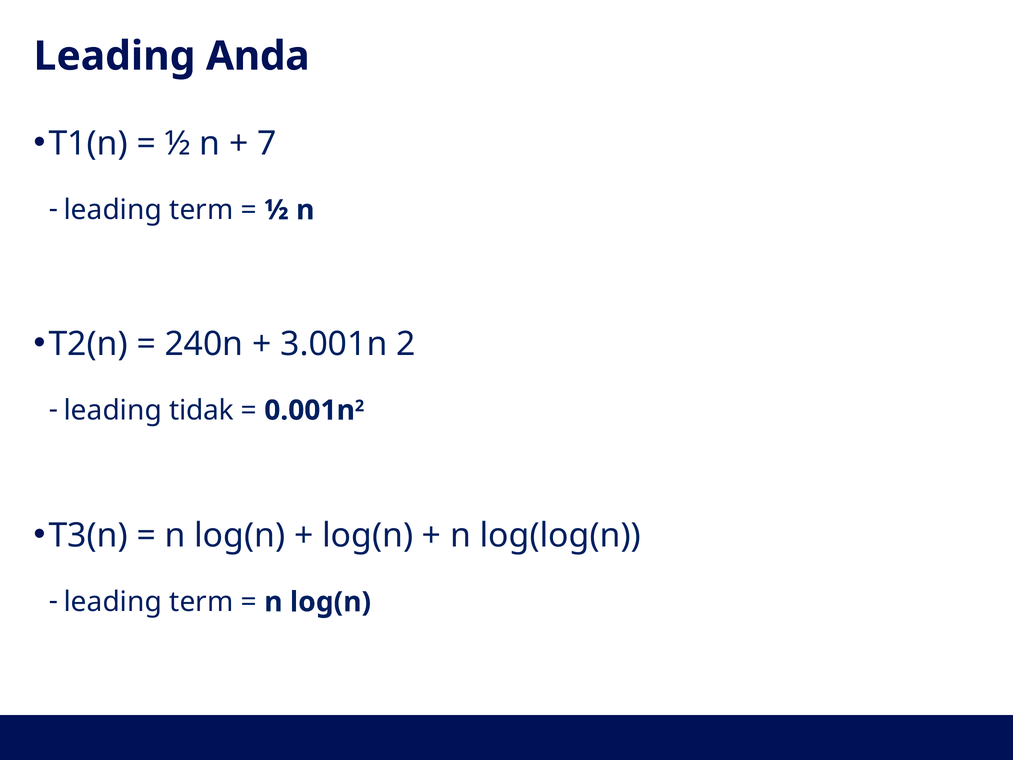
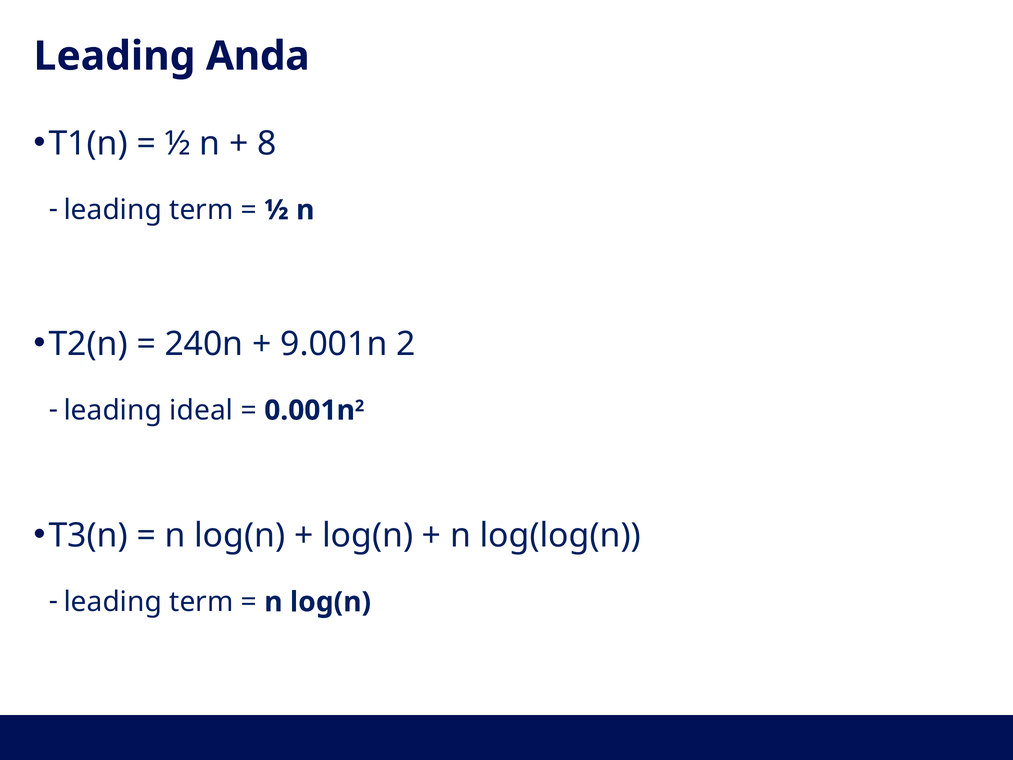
7: 7 -> 8
3.001n: 3.001n -> 9.001n
tidak: tidak -> ideal
